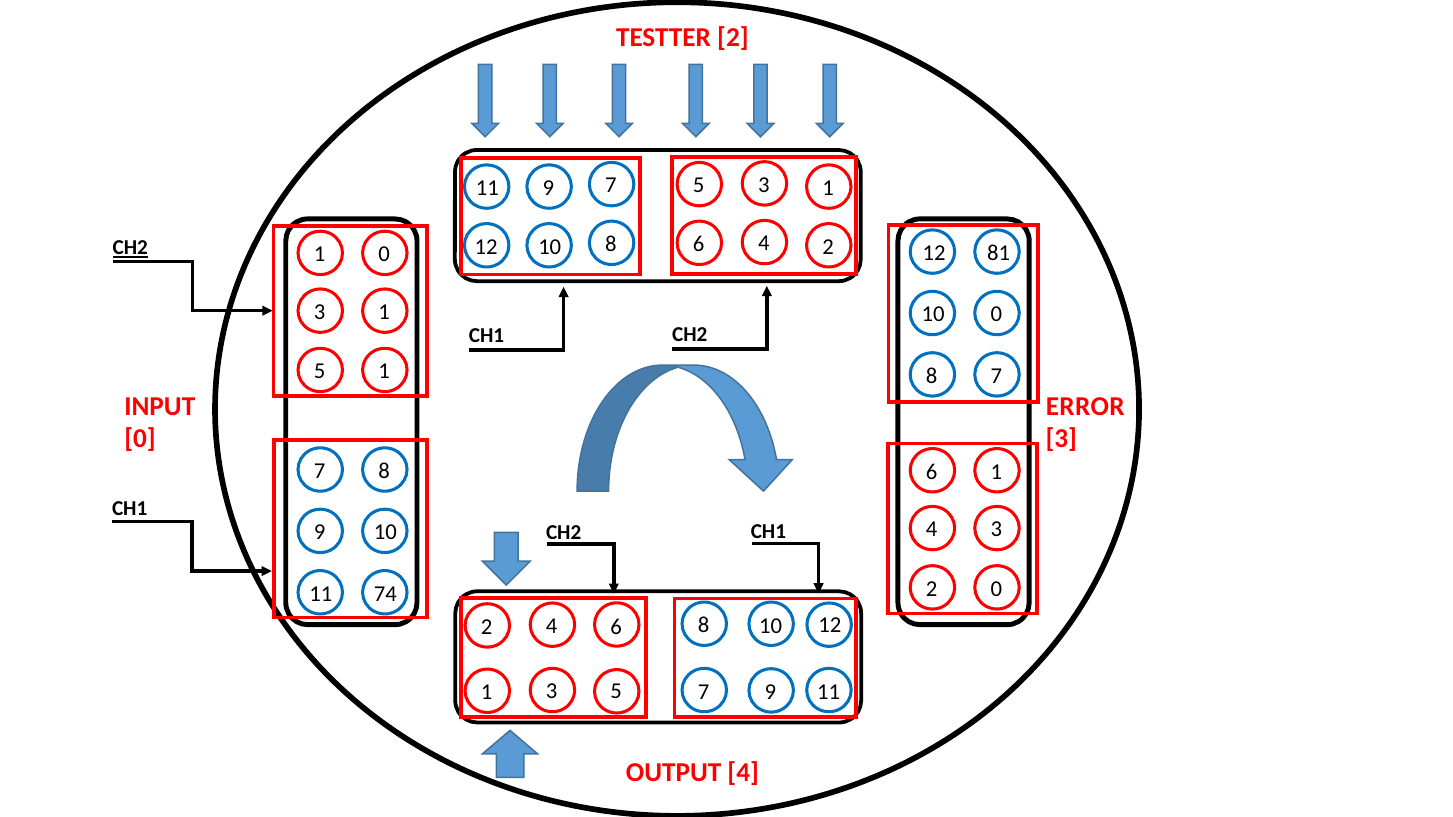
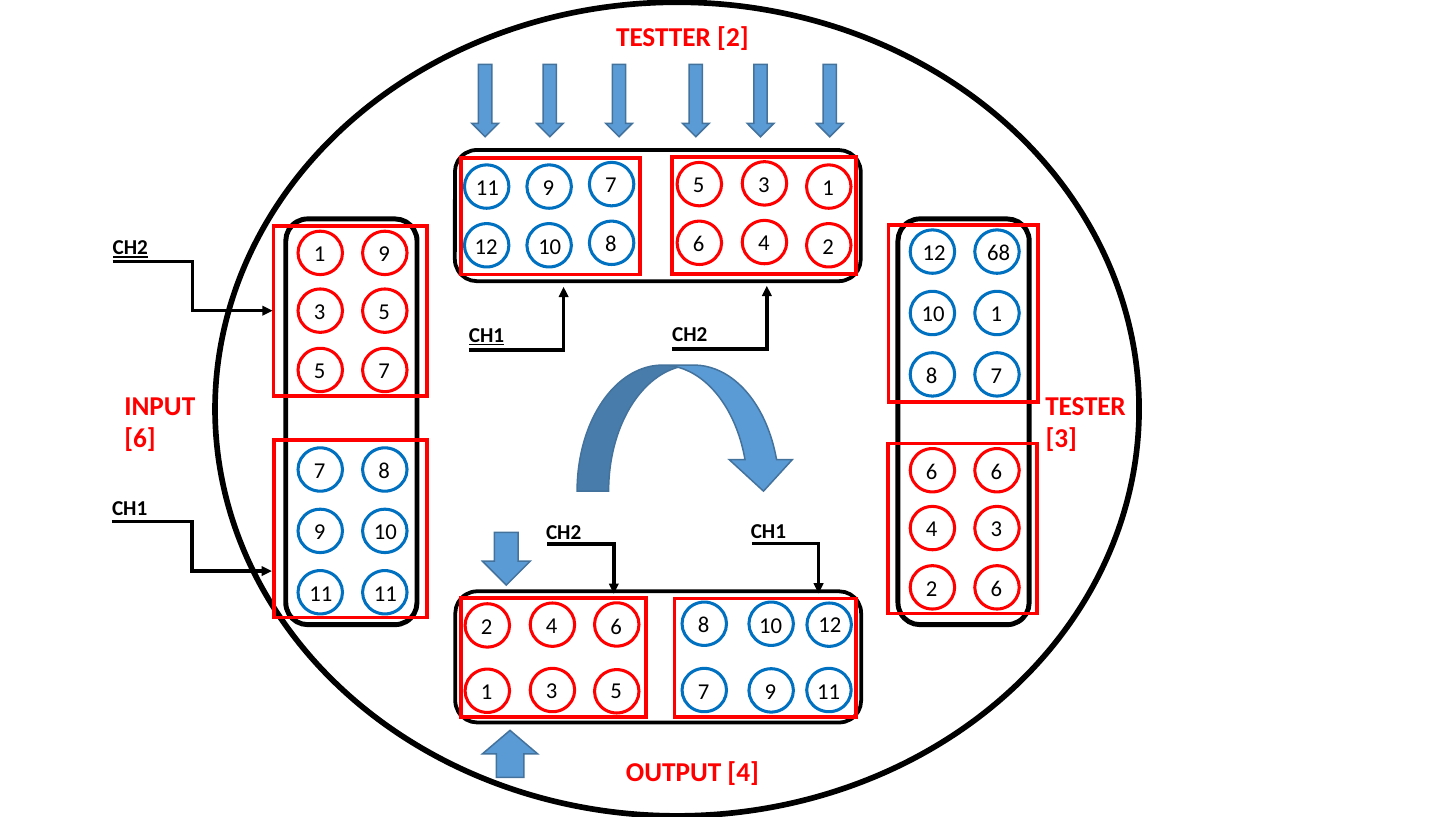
81: 81 -> 68
1 0: 0 -> 9
3 1: 1 -> 5
10 0: 0 -> 1
CH1 at (487, 335) underline: none -> present
1 at (384, 371): 1 -> 7
ERROR: ERROR -> TESTER
0 at (140, 439): 0 -> 6
1 at (996, 472): 1 -> 6
2 0: 0 -> 6
11 74: 74 -> 11
